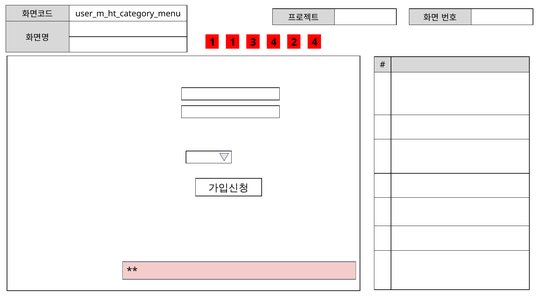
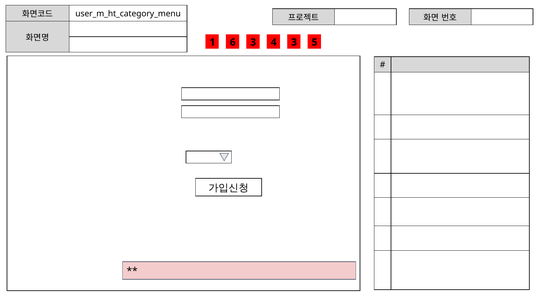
1 1: 1 -> 6
4 2: 2 -> 3
3 4: 4 -> 5
